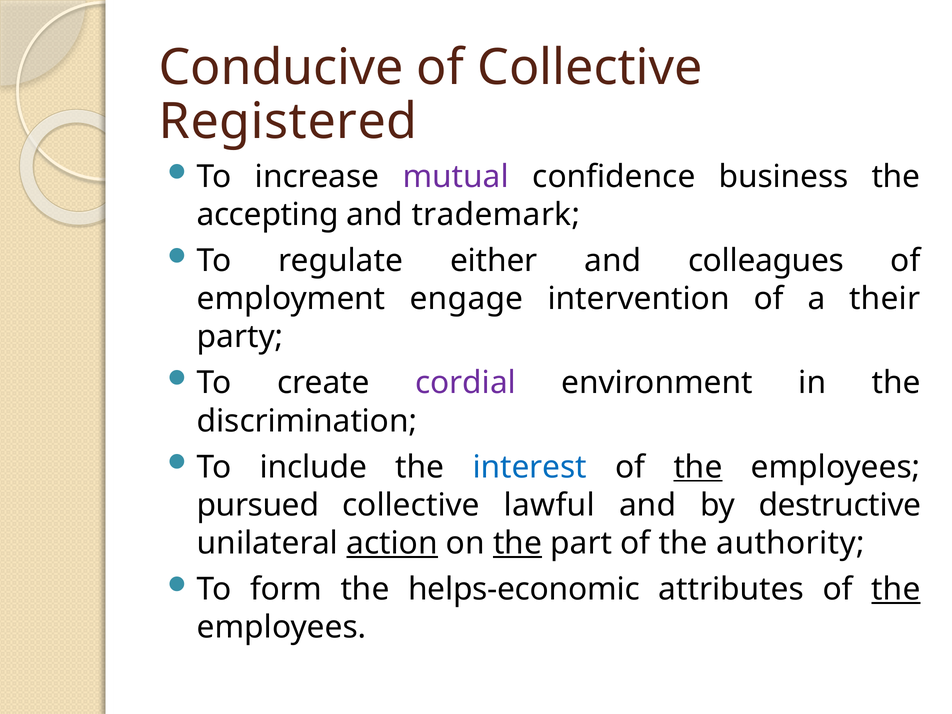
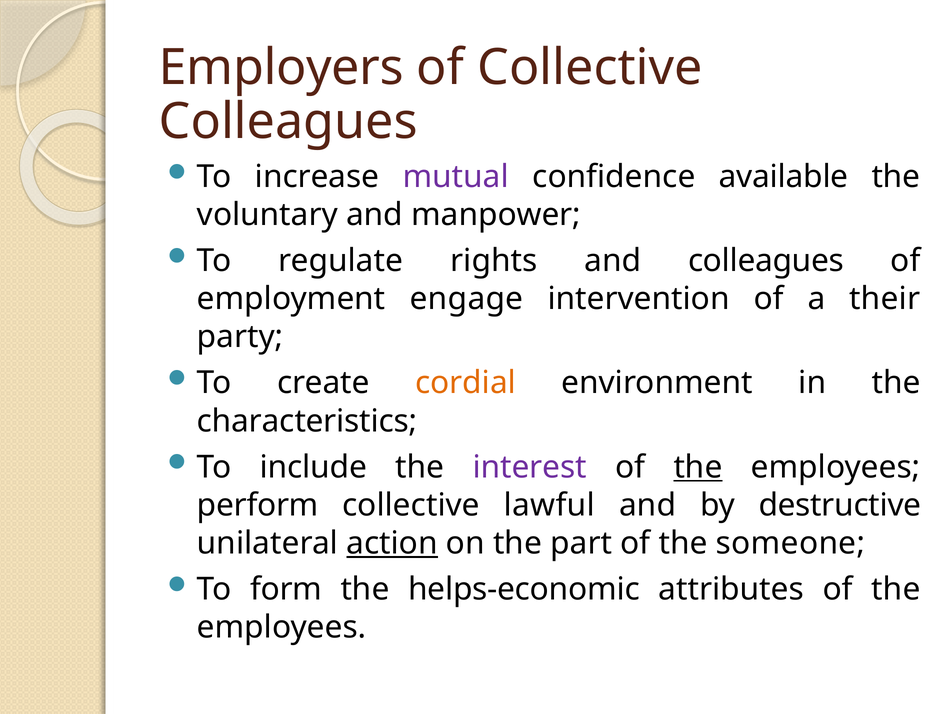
Conducive: Conducive -> Employers
Registered at (288, 122): Registered -> Colleagues
business: business -> available
accepting: accepting -> voluntary
trademark: trademark -> manpower
either: either -> rights
cordial colour: purple -> orange
discrimination: discrimination -> characteristics
interest colour: blue -> purple
pursued: pursued -> perform
the at (518, 543) underline: present -> none
authority: authority -> someone
the at (896, 589) underline: present -> none
